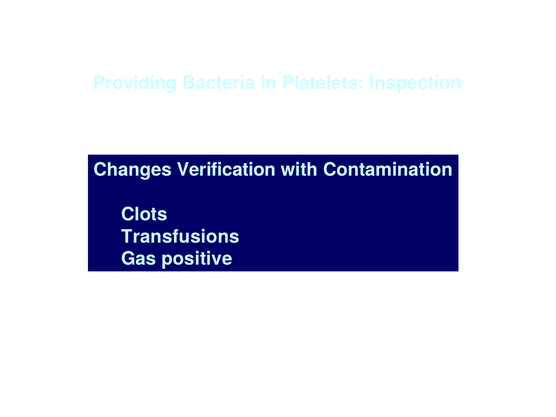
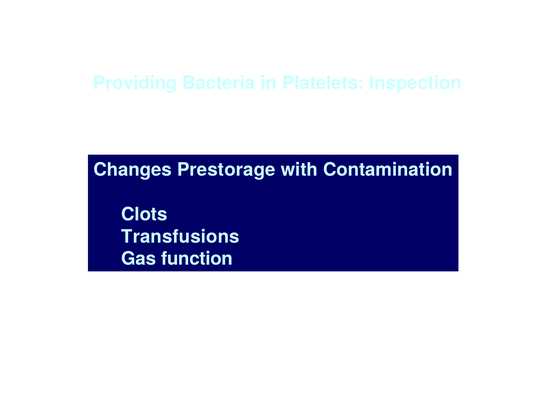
Verification: Verification -> Prestorage
positive: positive -> function
